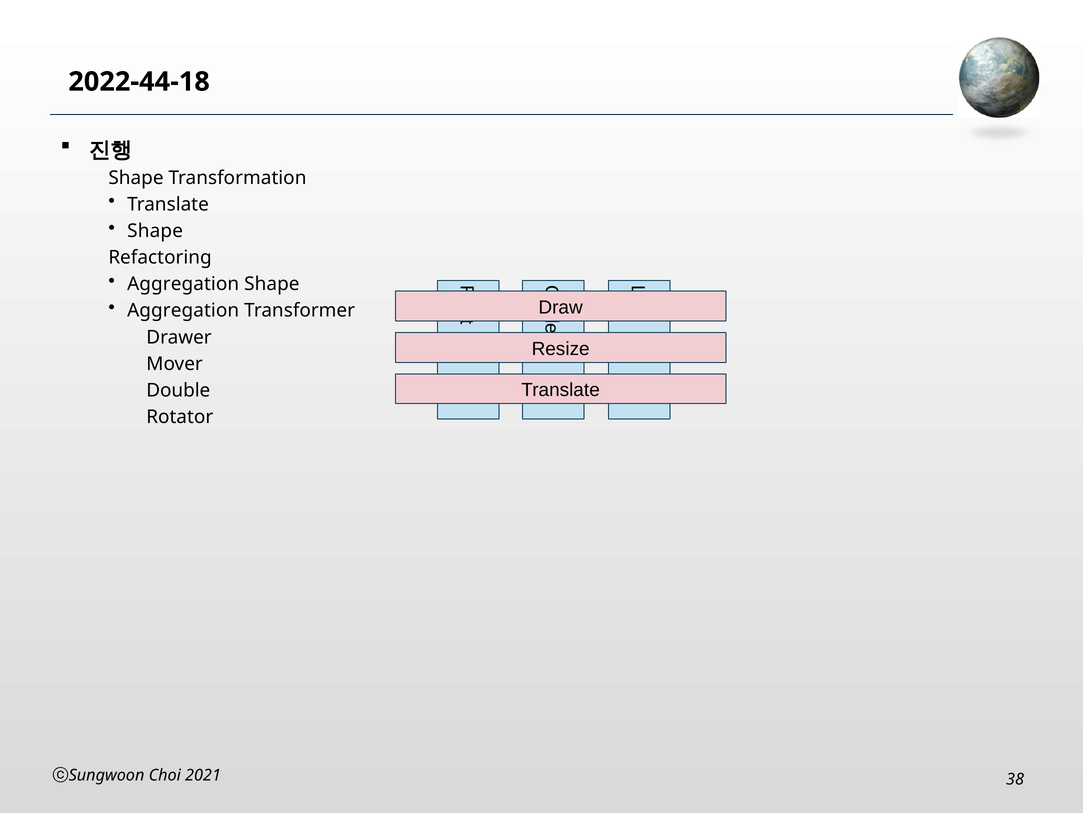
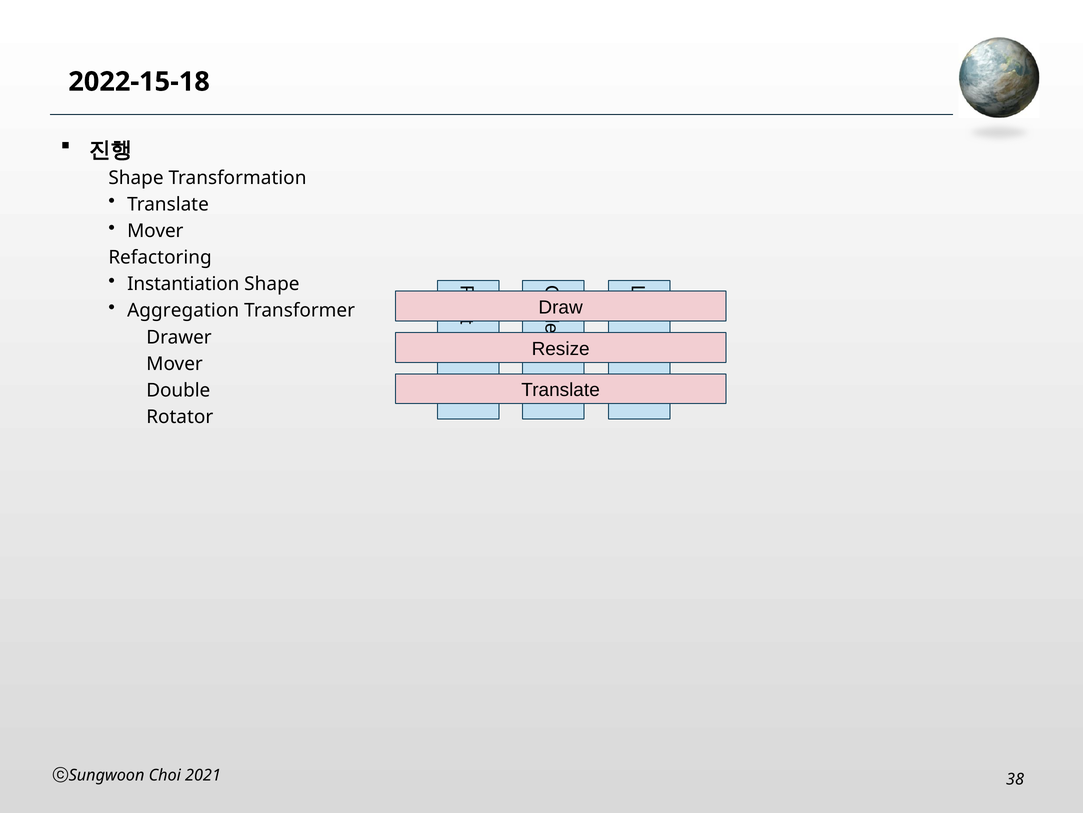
2022-44-18: 2022-44-18 -> 2022-15-18
Shape at (155, 231): Shape -> Mover
Aggregation at (183, 284): Aggregation -> Instantiation
